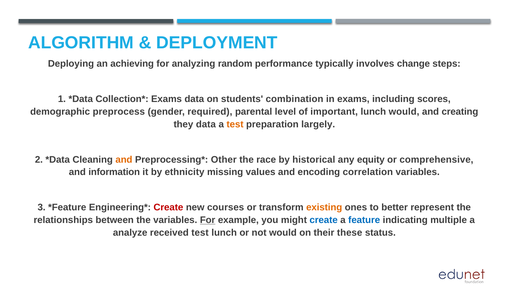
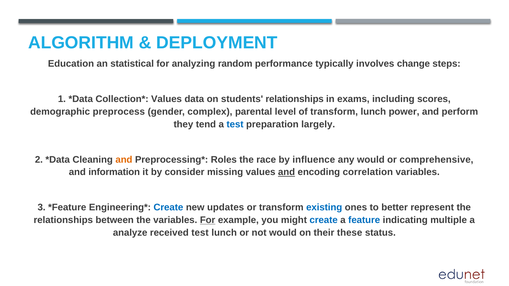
Deploying: Deploying -> Education
achieving: achieving -> statistical
Exams at (166, 99): Exams -> Values
students combination: combination -> relationships
required: required -> complex
of important: important -> transform
lunch would: would -> power
creating: creating -> perform
they data: data -> tend
test at (235, 124) colour: orange -> blue
Other: Other -> Roles
historical: historical -> influence
any equity: equity -> would
ethnicity: ethnicity -> consider
and at (287, 172) underline: none -> present
Create at (168, 208) colour: red -> blue
courses: courses -> updates
existing colour: orange -> blue
